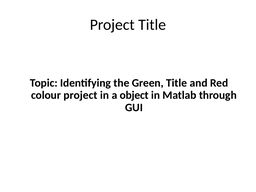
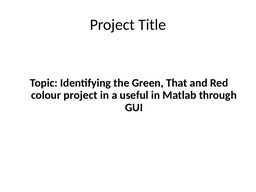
Green Title: Title -> That
object: object -> useful
